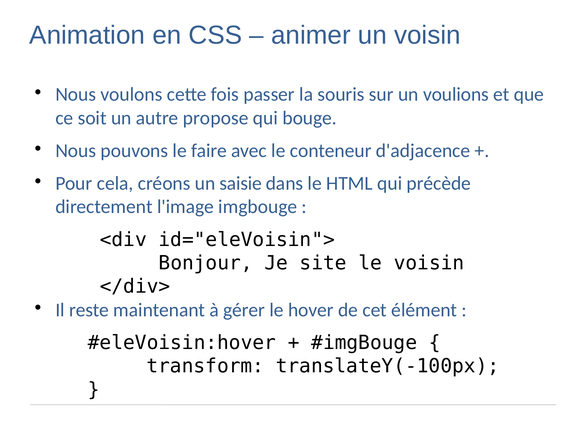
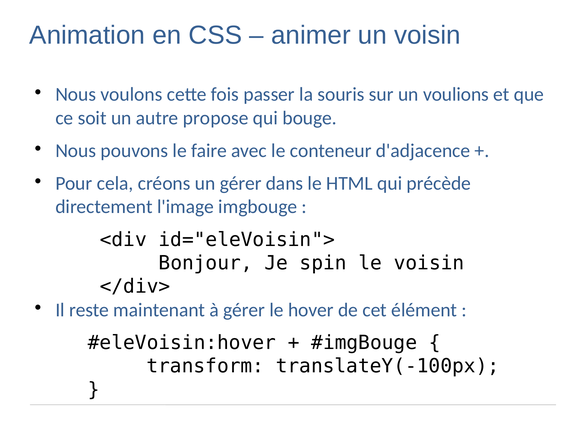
un saisie: saisie -> gérer
site: site -> spin
